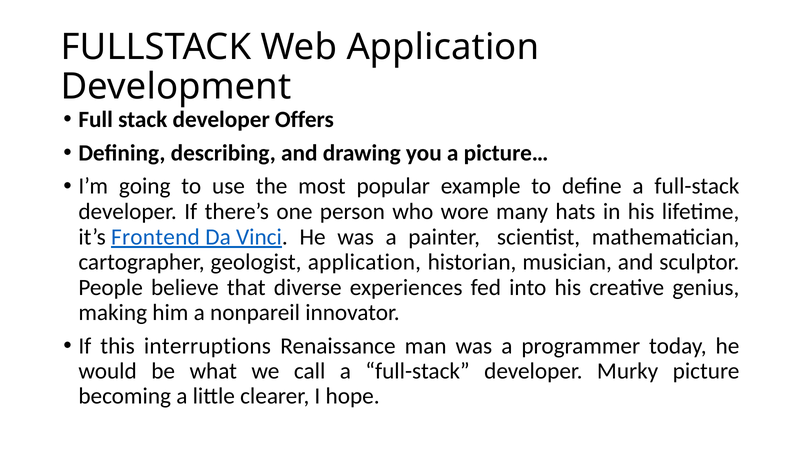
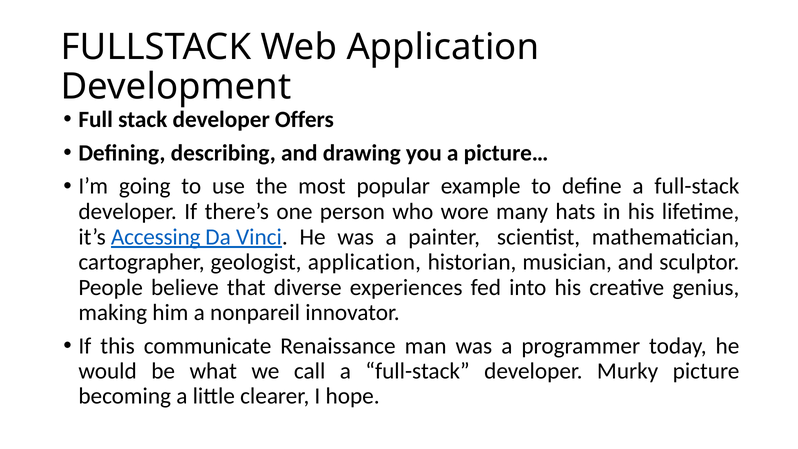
Frontend: Frontend -> Accessing
interruptions: interruptions -> communicate
